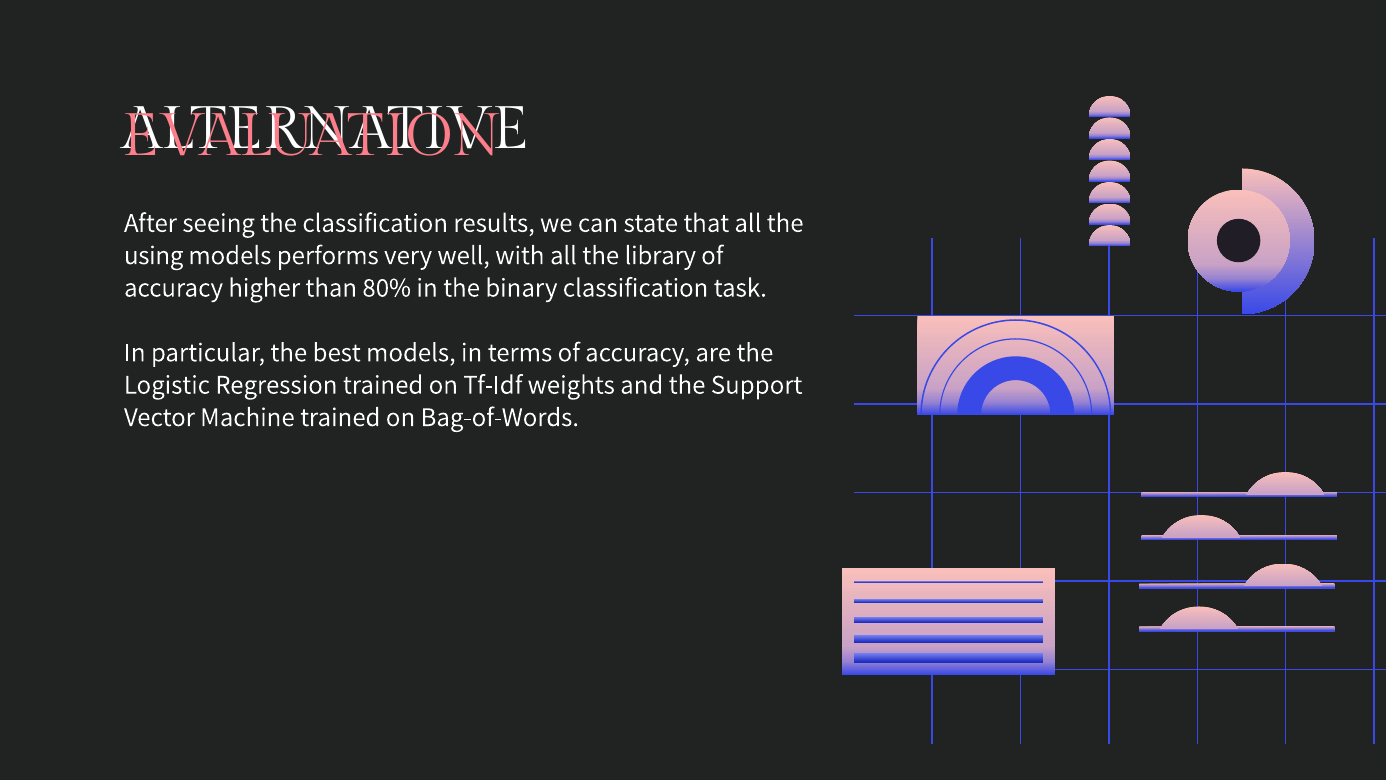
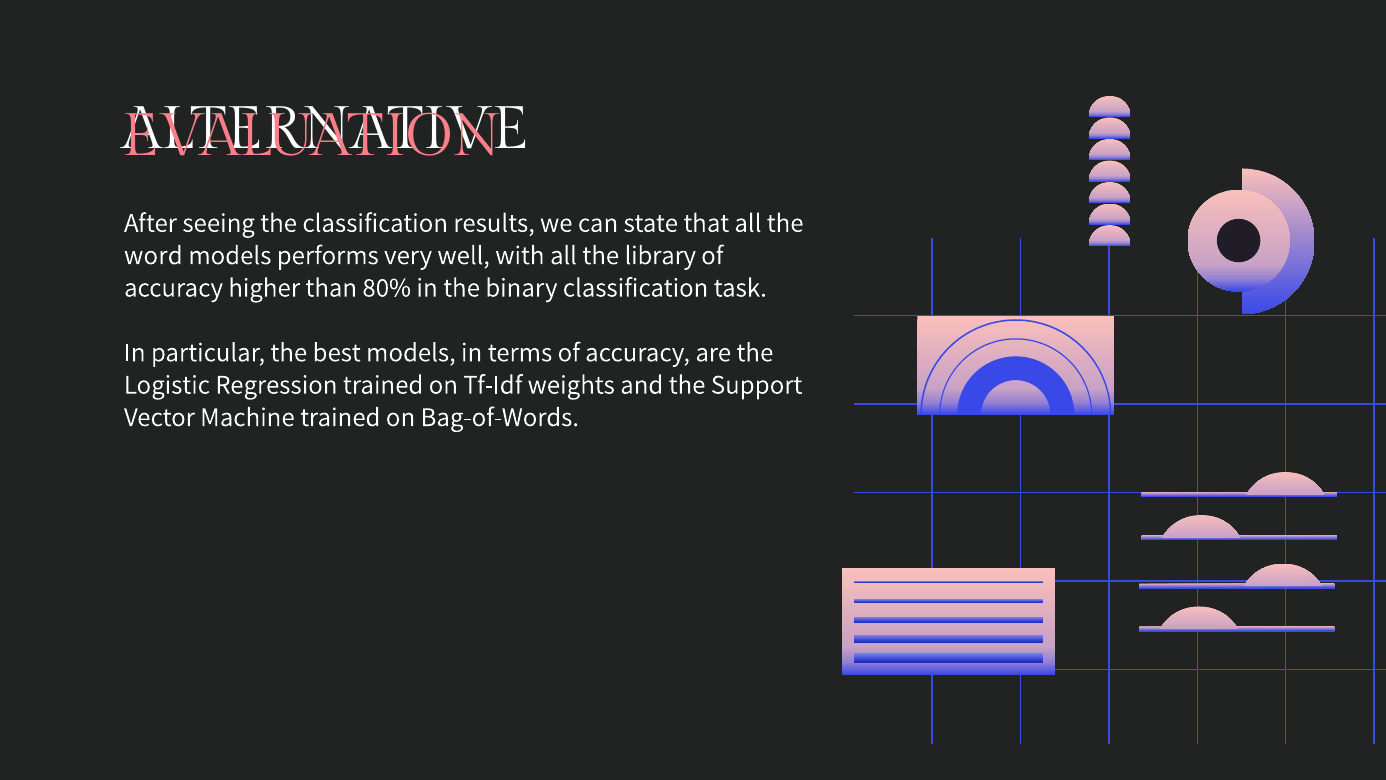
using: using -> word
